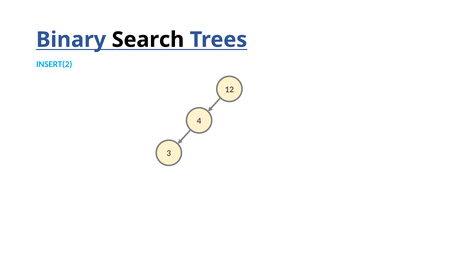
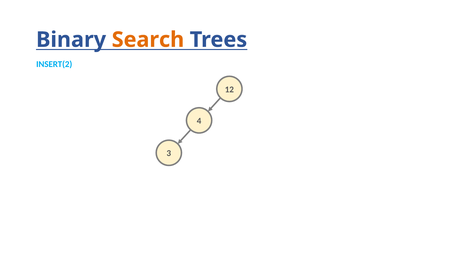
Search colour: black -> orange
